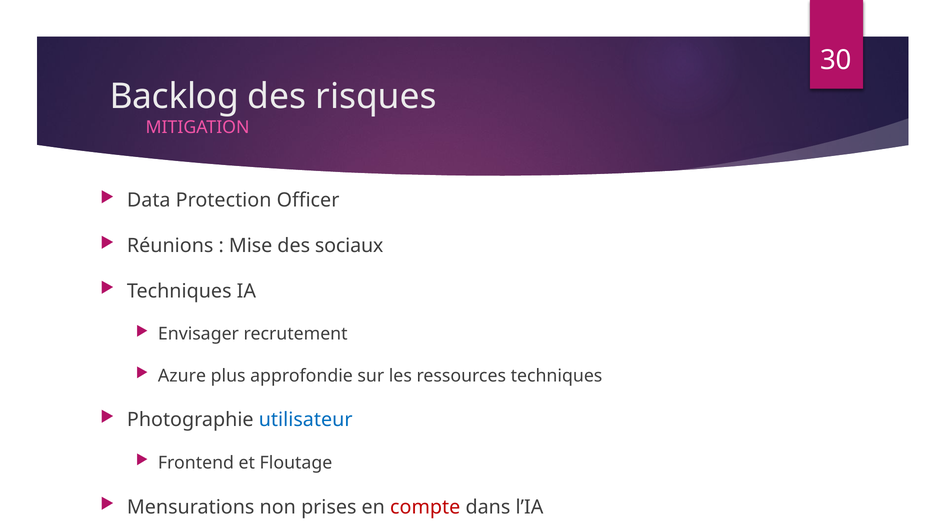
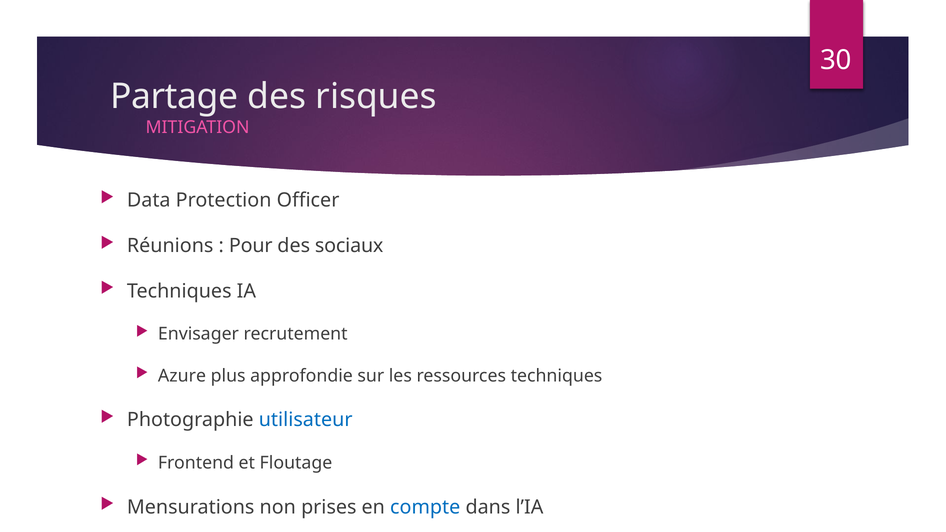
Backlog: Backlog -> Partage
Mise: Mise -> Pour
compte colour: red -> blue
